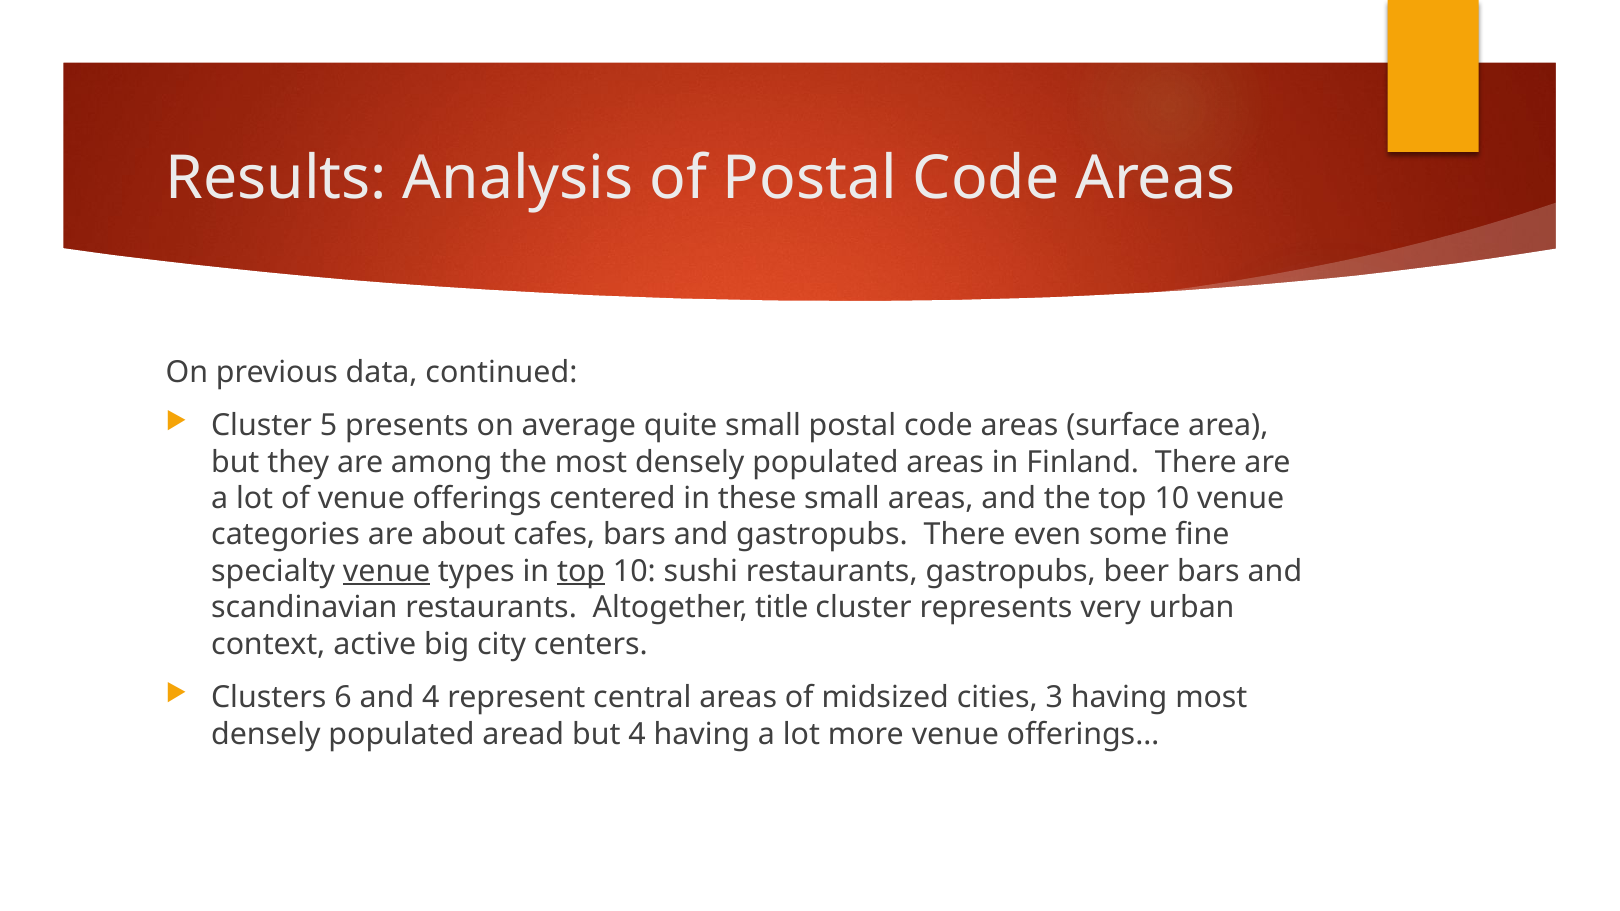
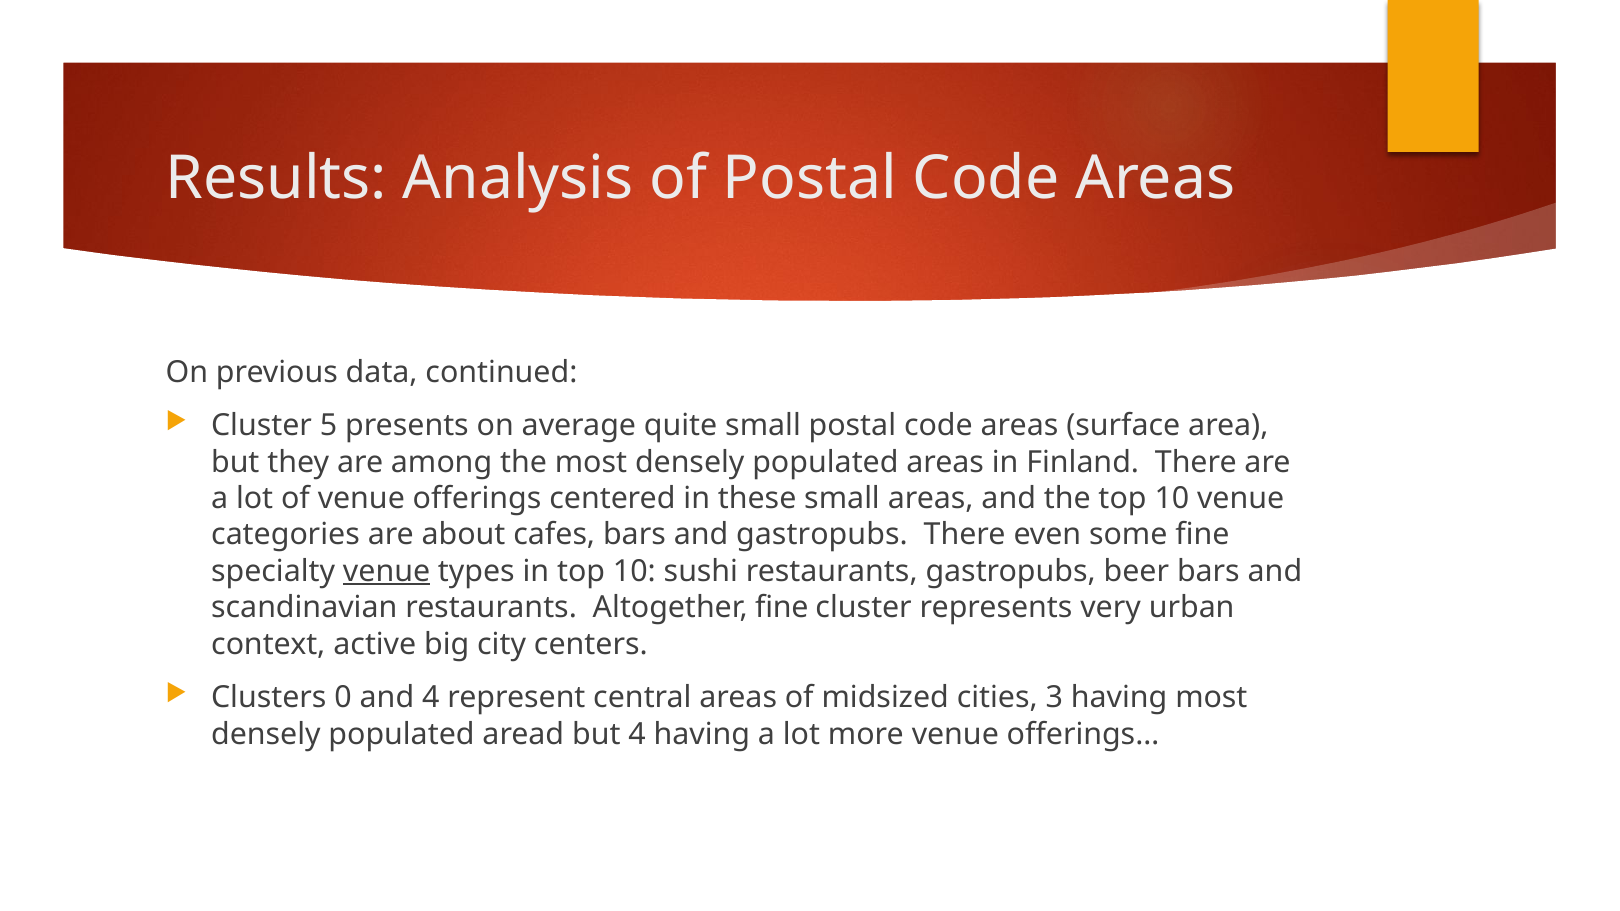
top at (581, 571) underline: present -> none
Altogether title: title -> fine
6: 6 -> 0
